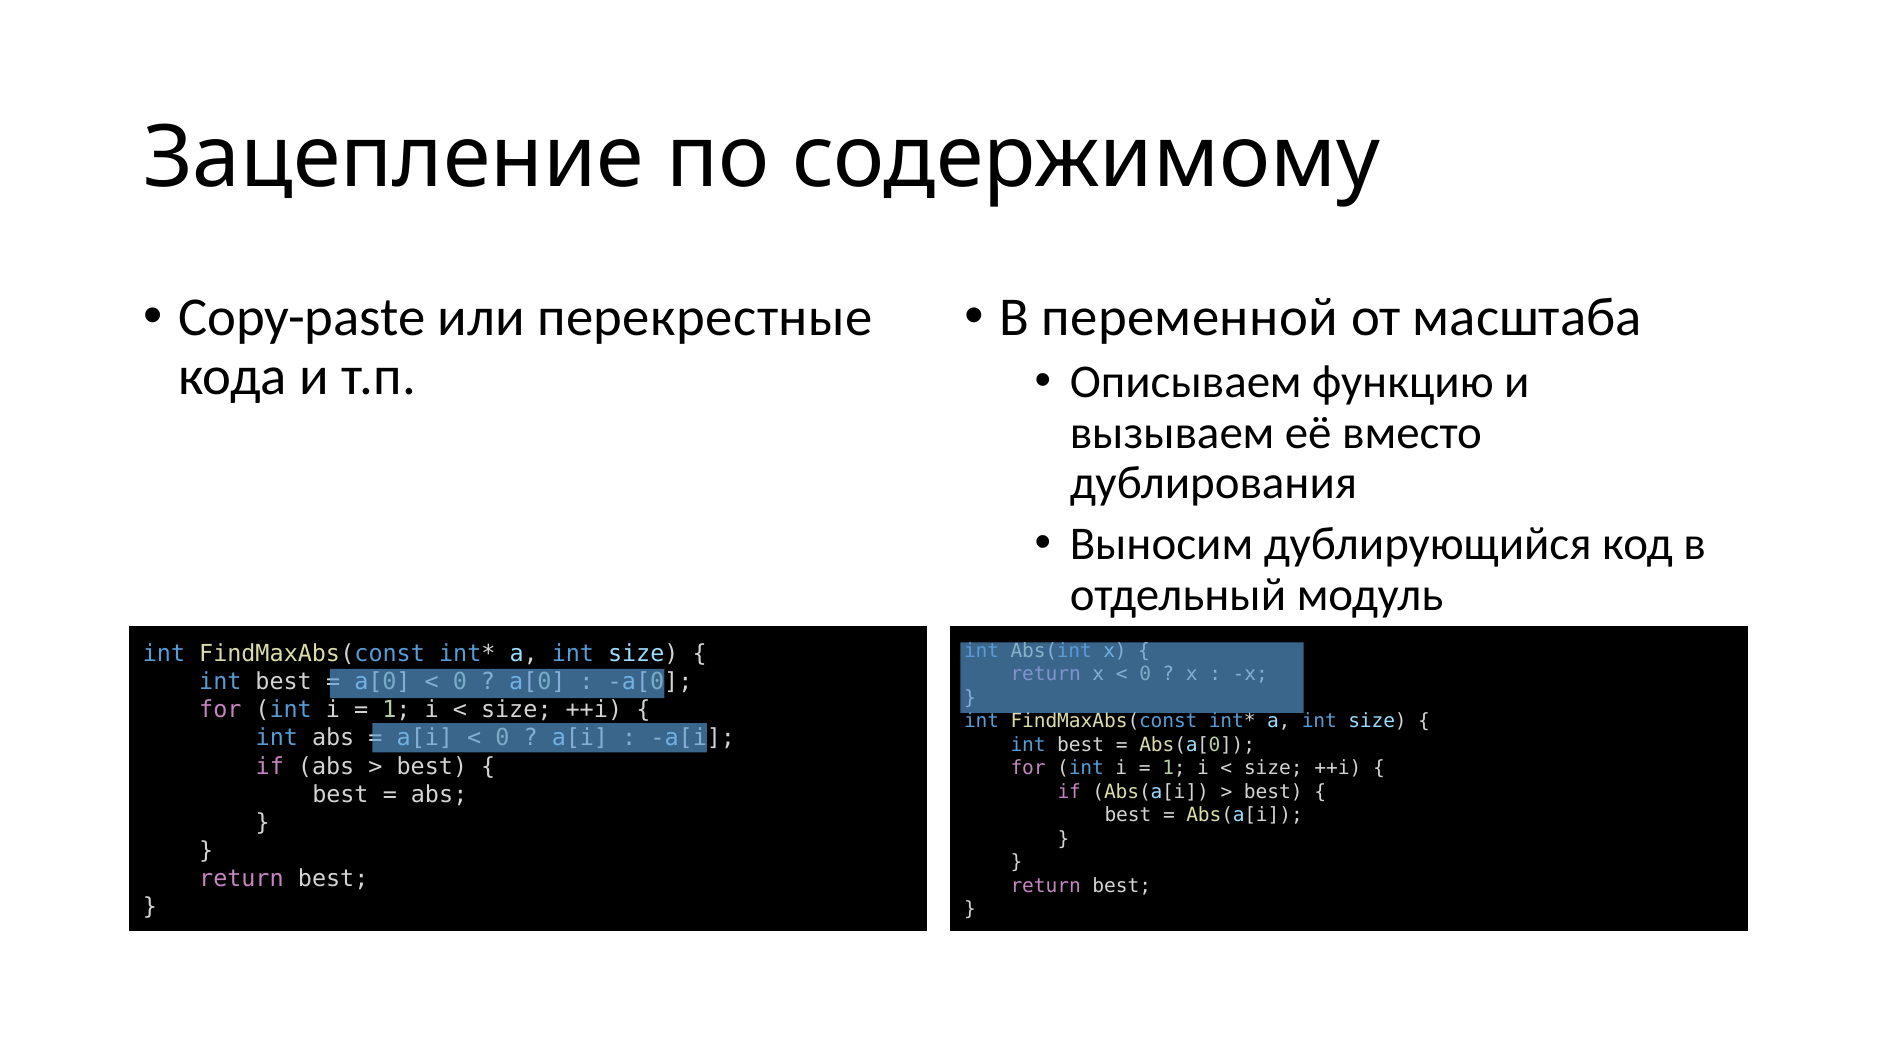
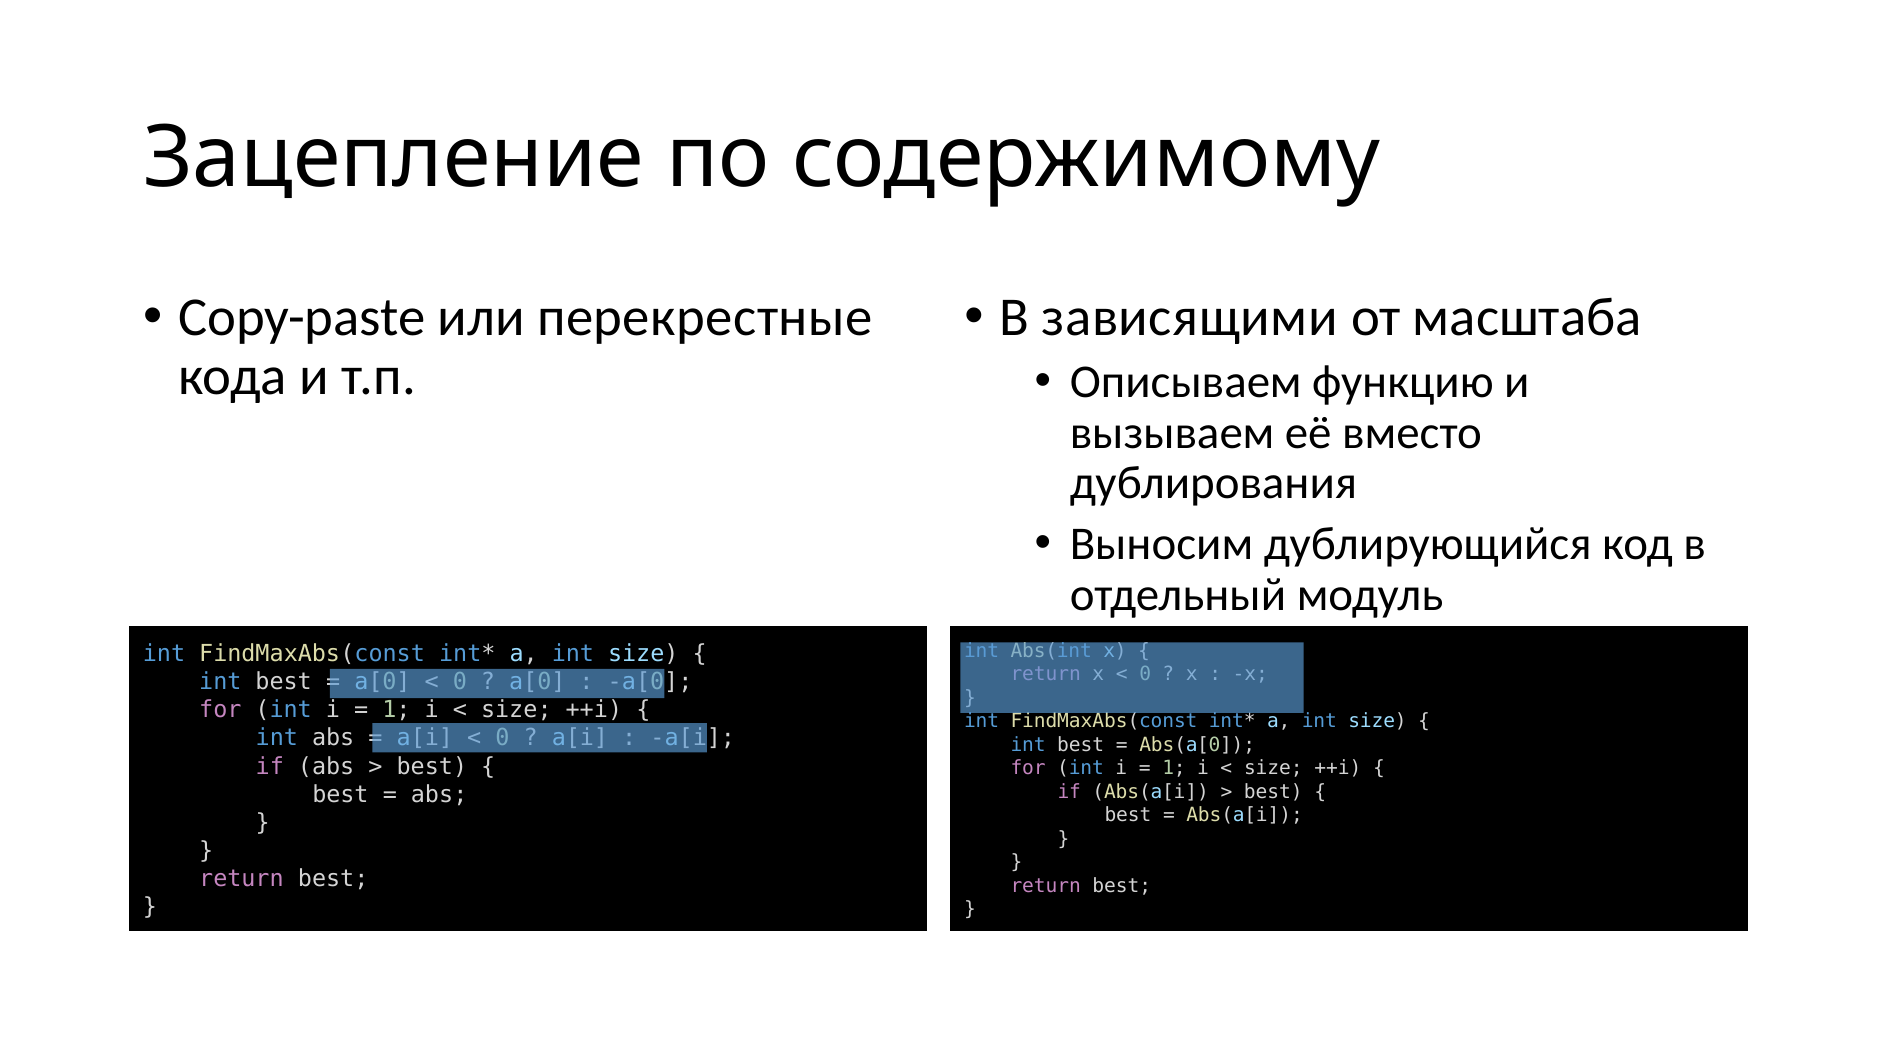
переменной: переменной -> зависящими
